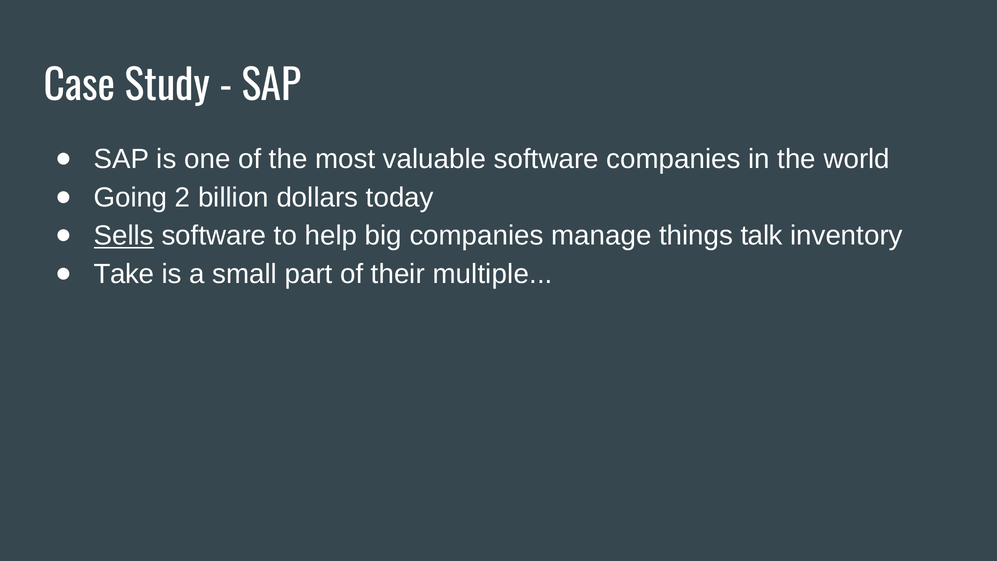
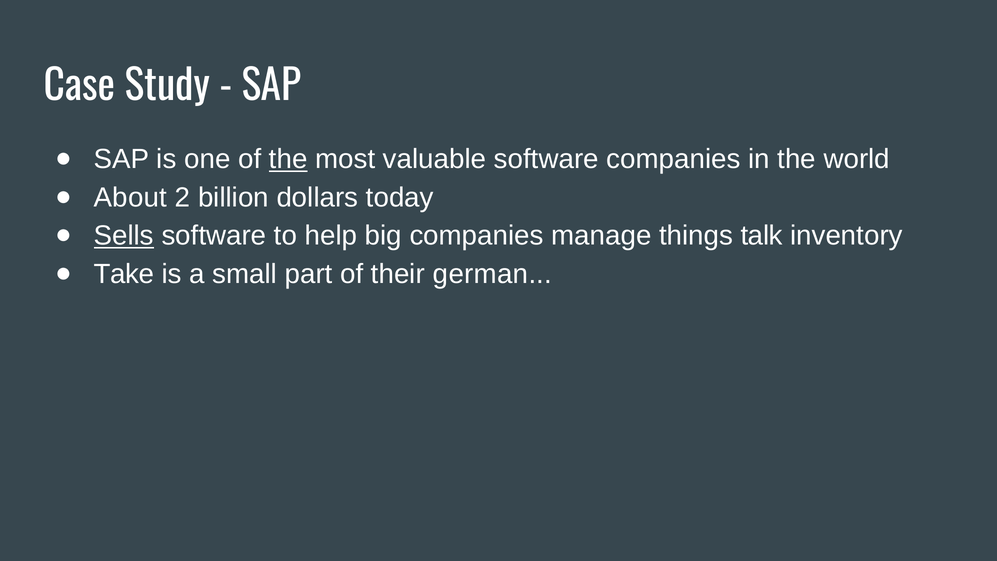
the at (288, 159) underline: none -> present
Going: Going -> About
multiple: multiple -> german
